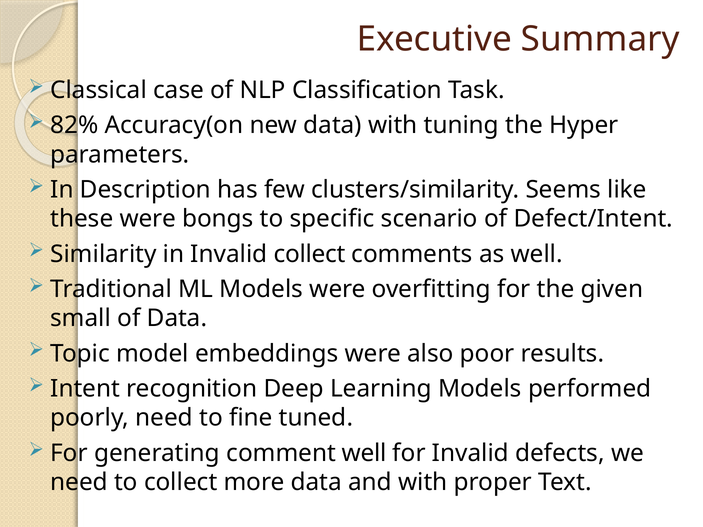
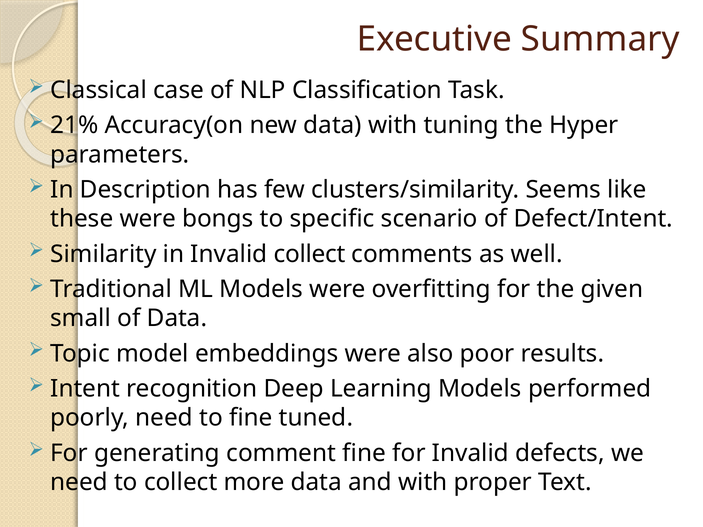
82%: 82% -> 21%
comment well: well -> fine
